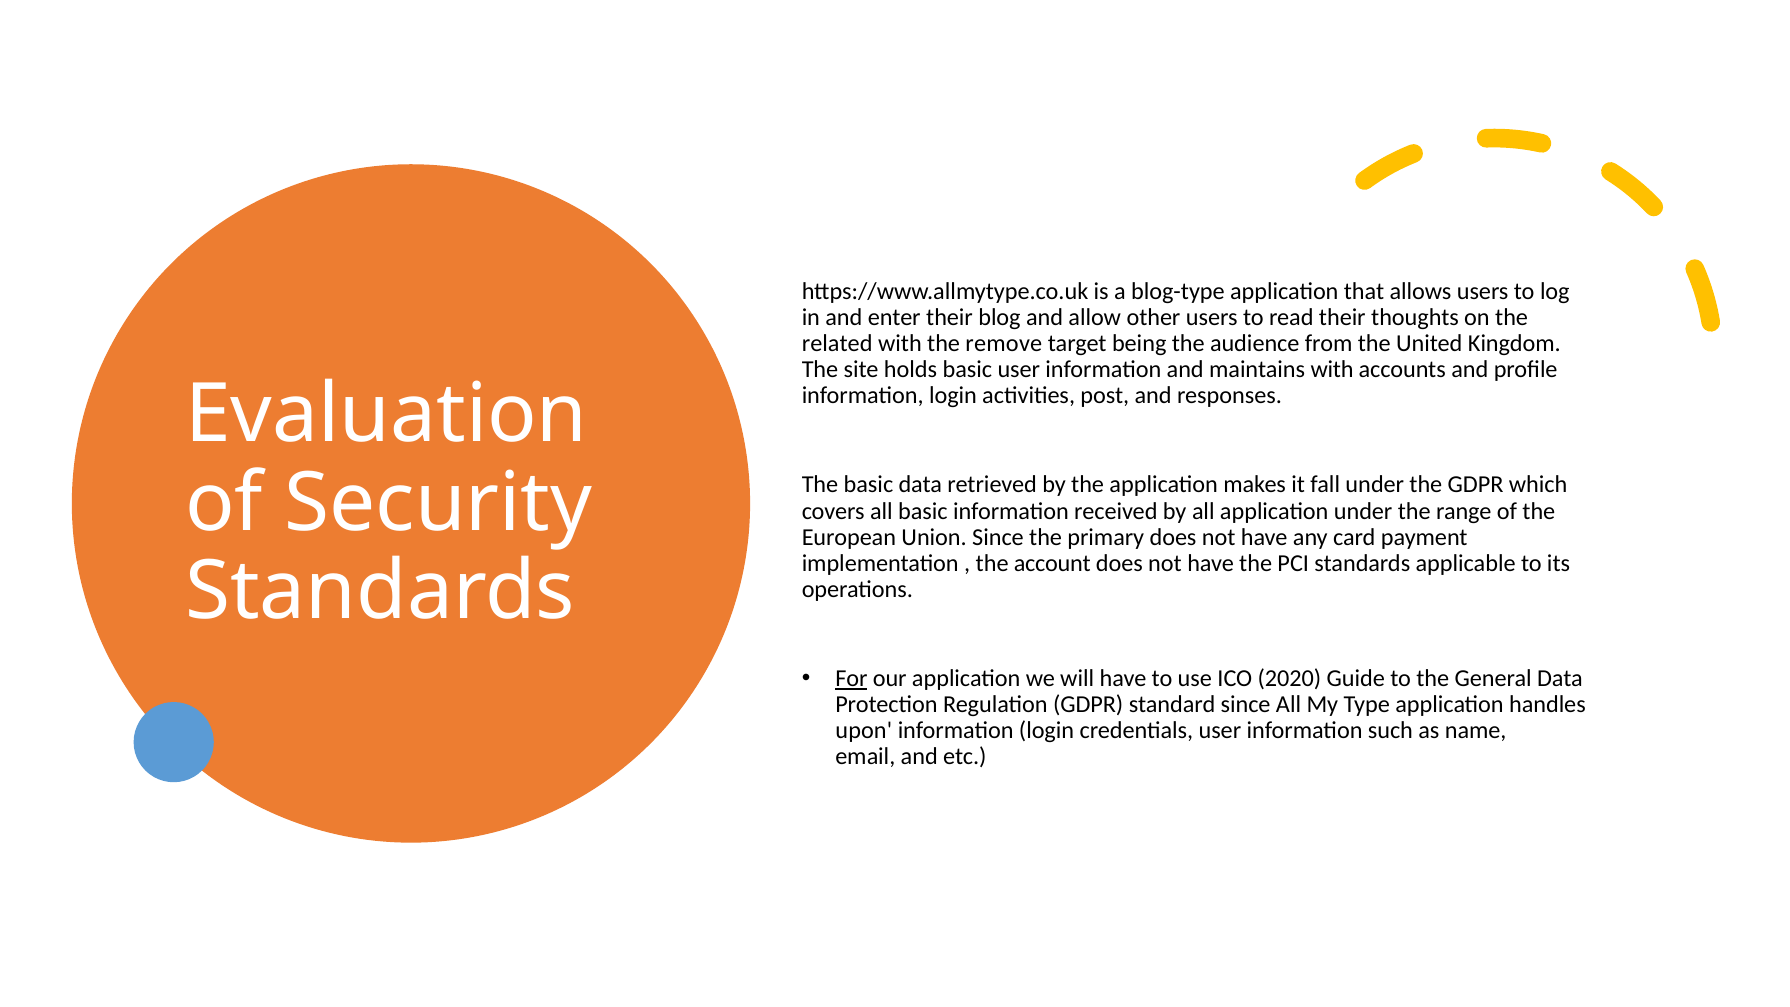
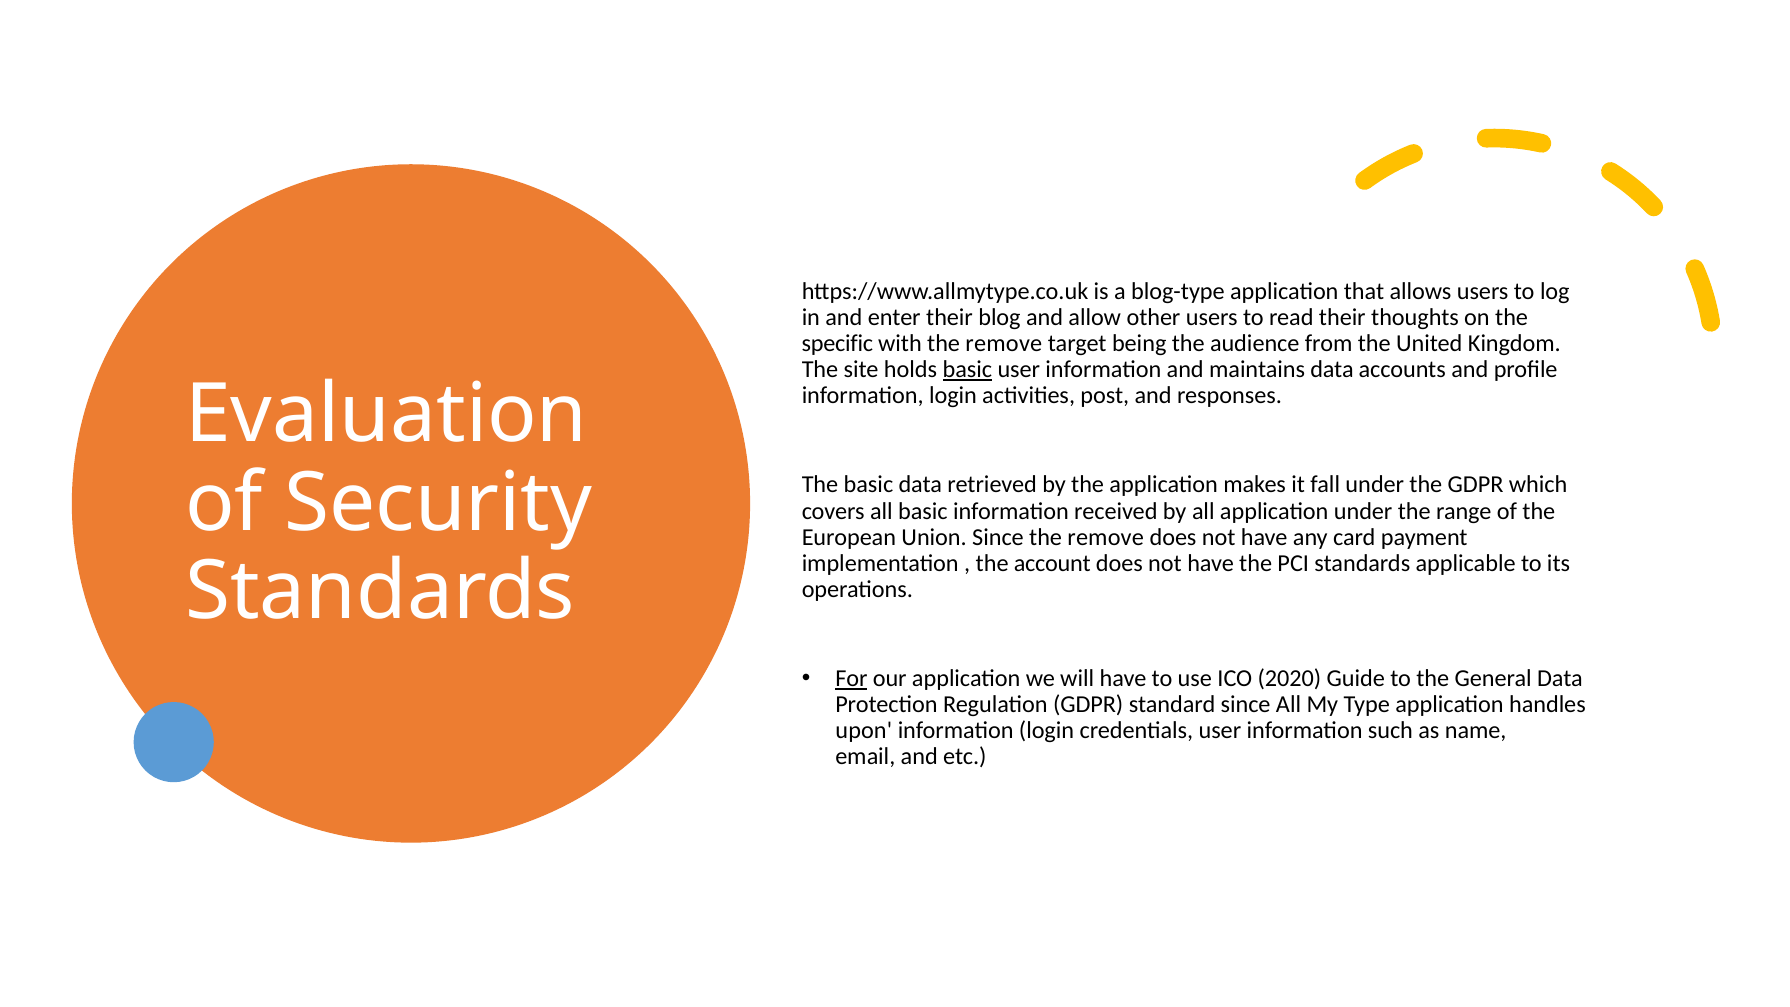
related: related -> specific
basic at (967, 369) underline: none -> present
maintains with: with -> data
Since the primary: primary -> remove
